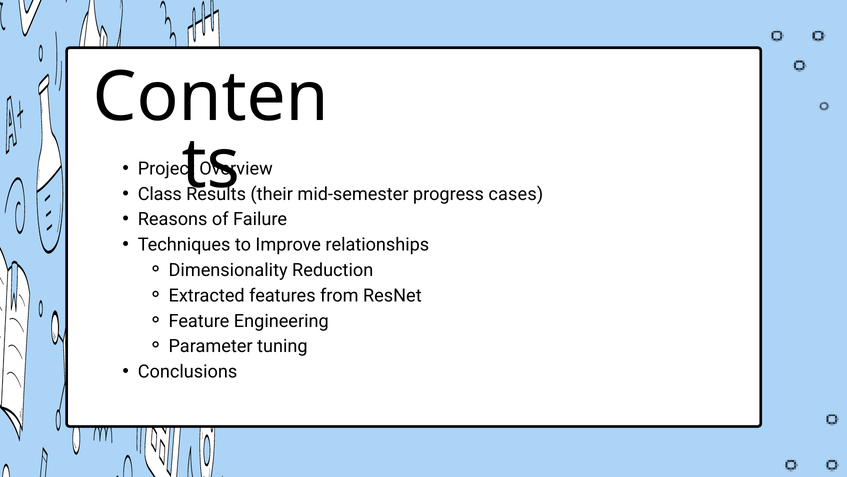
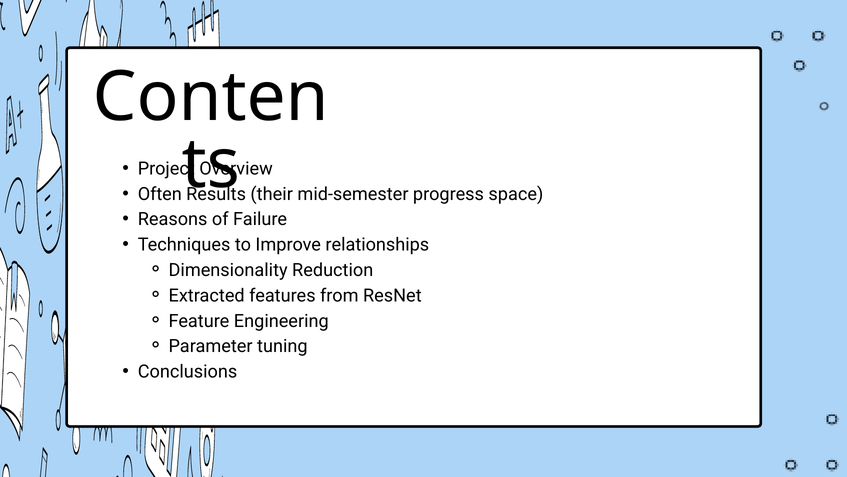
Class: Class -> Often
cases: cases -> space
